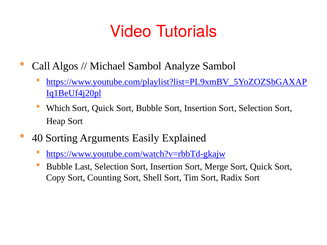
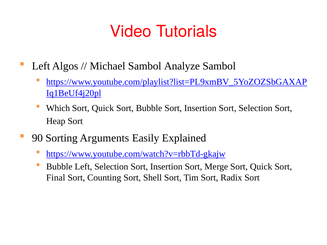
Call at (41, 66): Call -> Left
40: 40 -> 90
Bubble Last: Last -> Left
Copy: Copy -> Final
